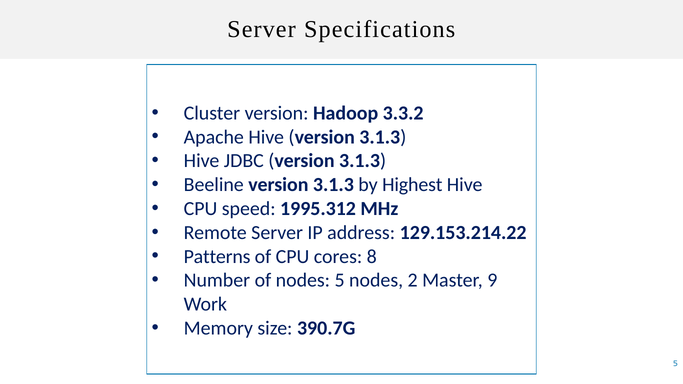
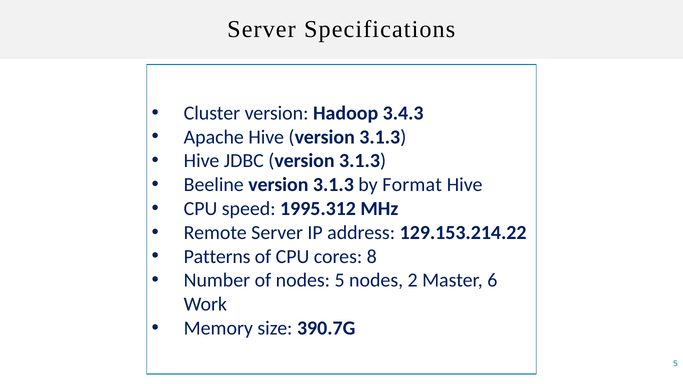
3.3.2: 3.3.2 -> 3.4.3
Highest: Highest -> Format
9: 9 -> 6
